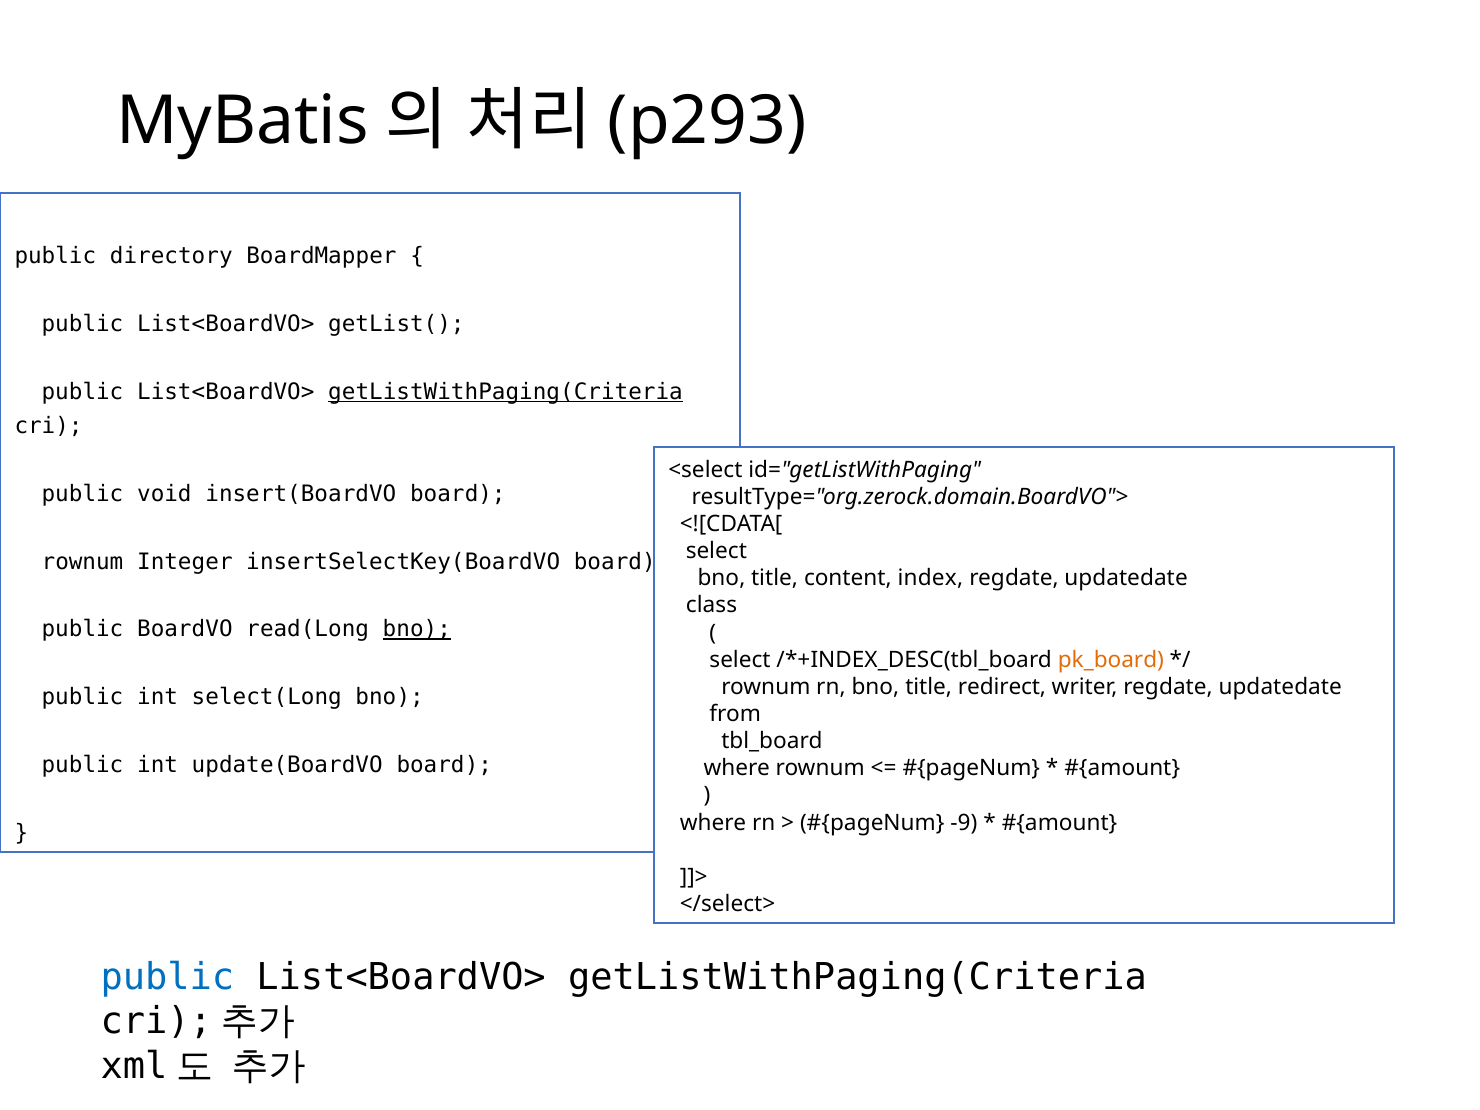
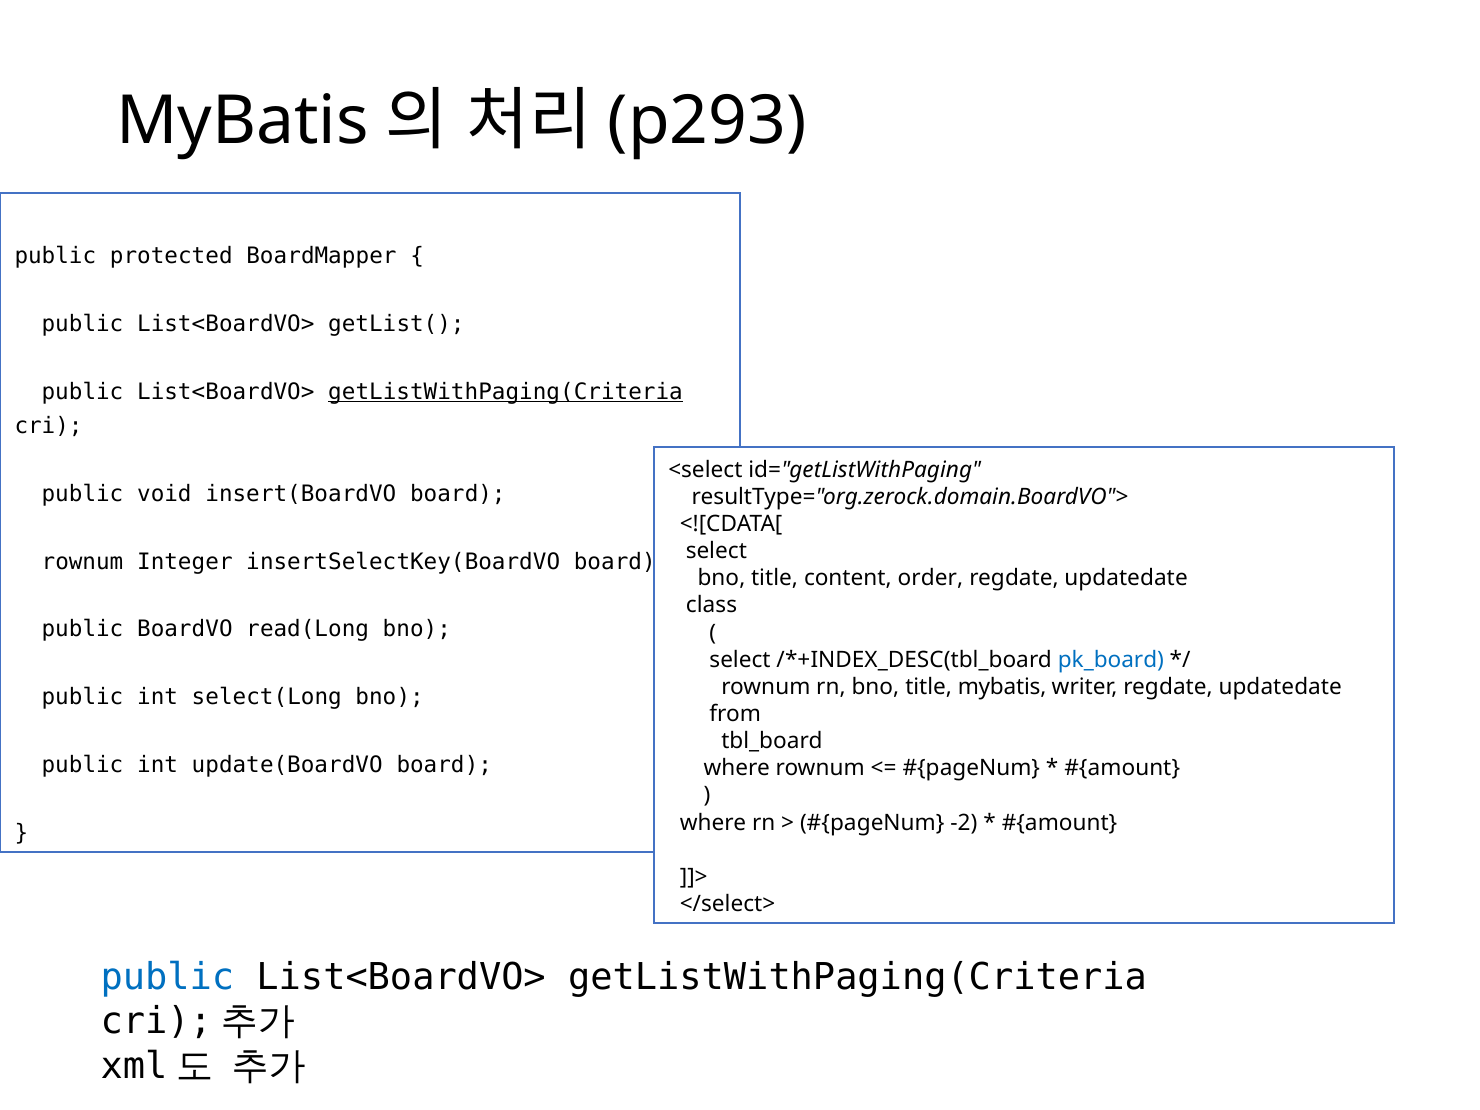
directory: directory -> protected
index: index -> order
bno at (417, 629) underline: present -> none
pk_board colour: orange -> blue
title redirect: redirect -> mybatis
-9: -9 -> -2
